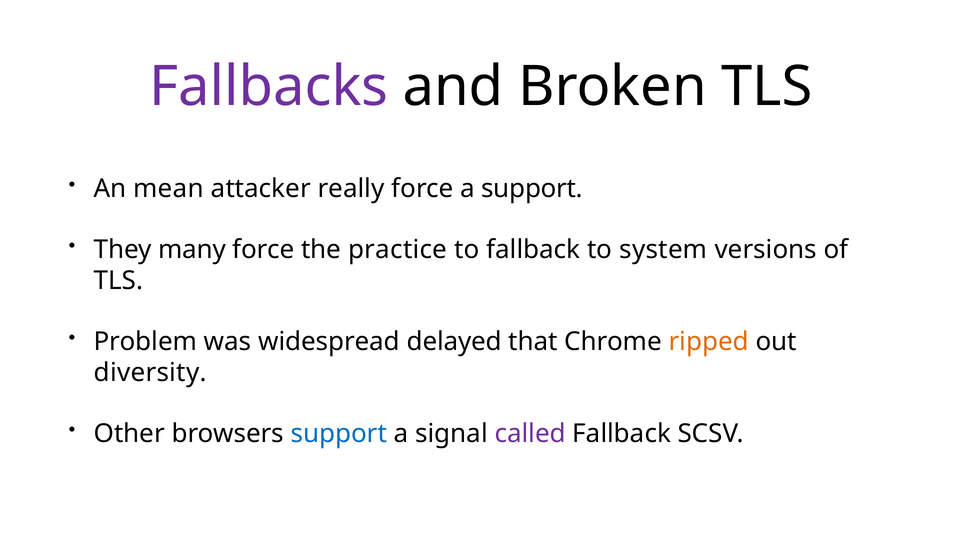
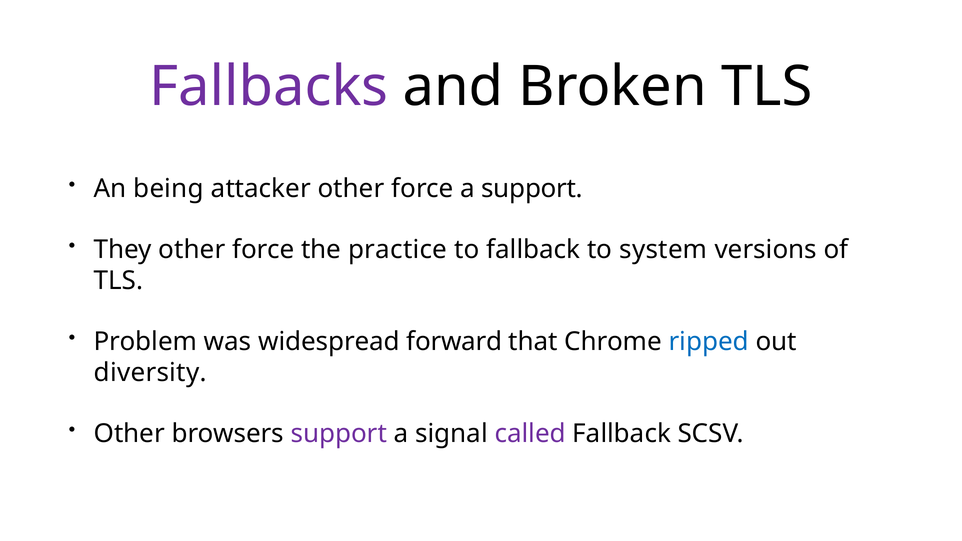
mean: mean -> being
attacker really: really -> other
They many: many -> other
delayed: delayed -> forward
ripped colour: orange -> blue
support at (339, 434) colour: blue -> purple
